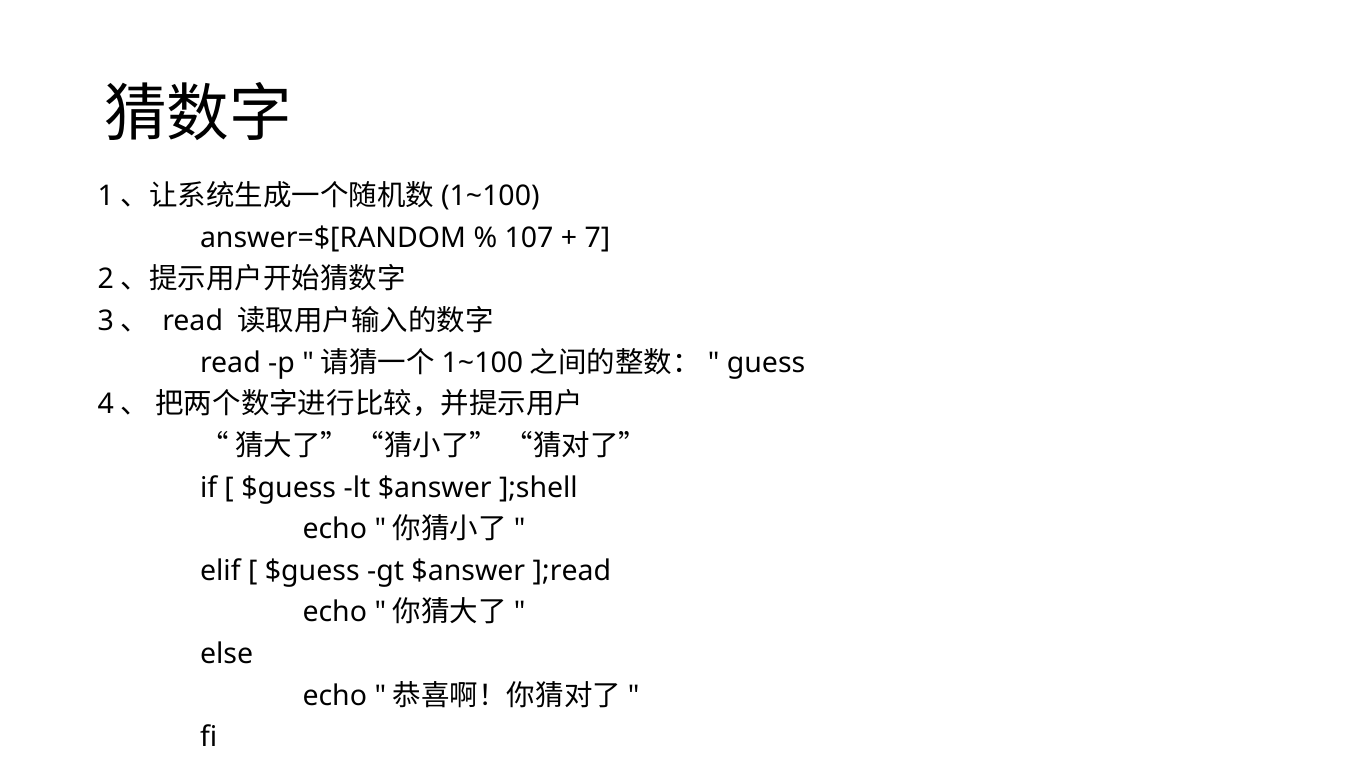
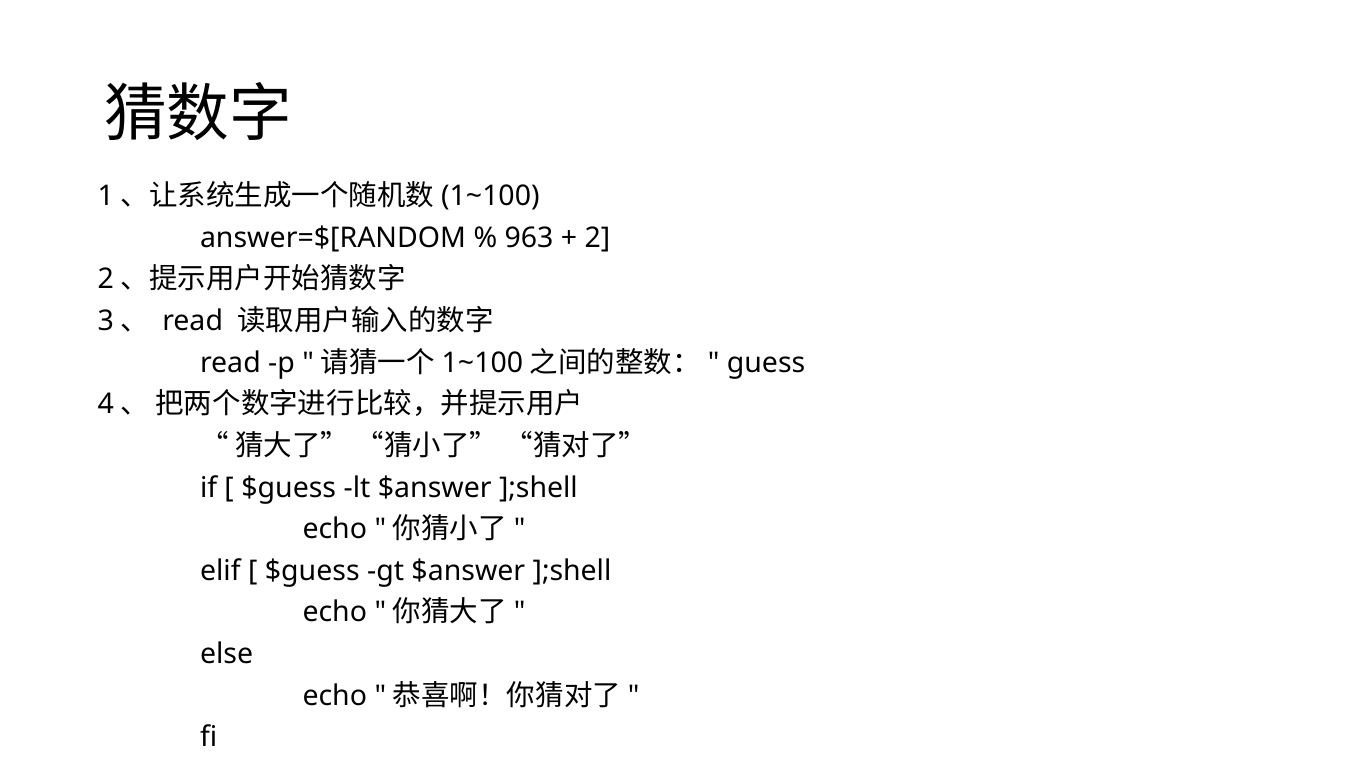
107: 107 -> 963
7 at (598, 238): 7 -> 2
gt $answer ];read: ];read -> ];shell
